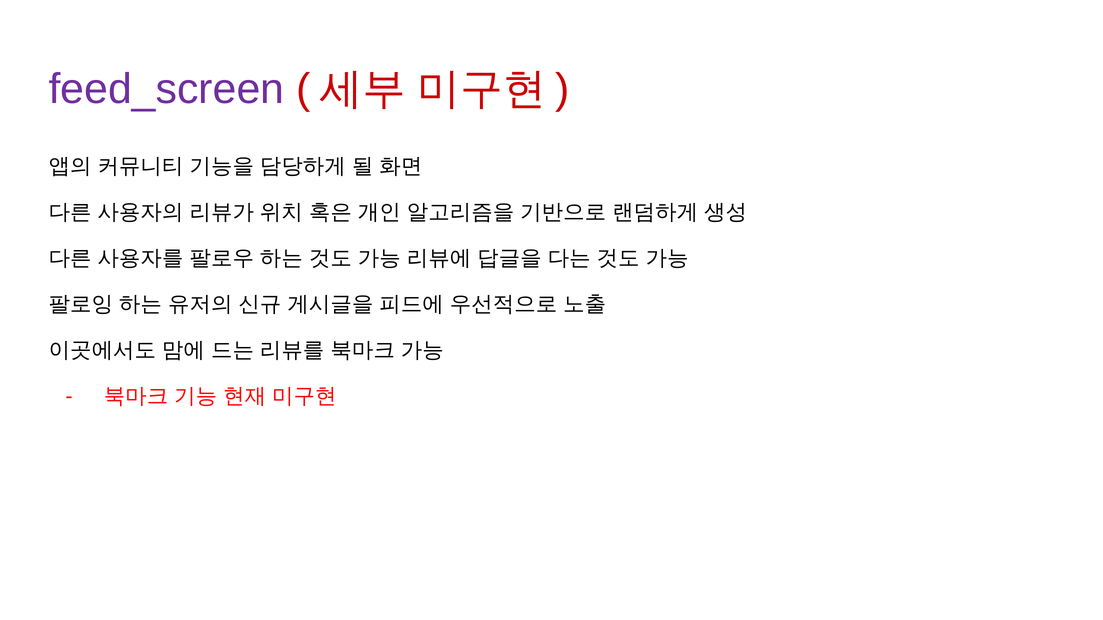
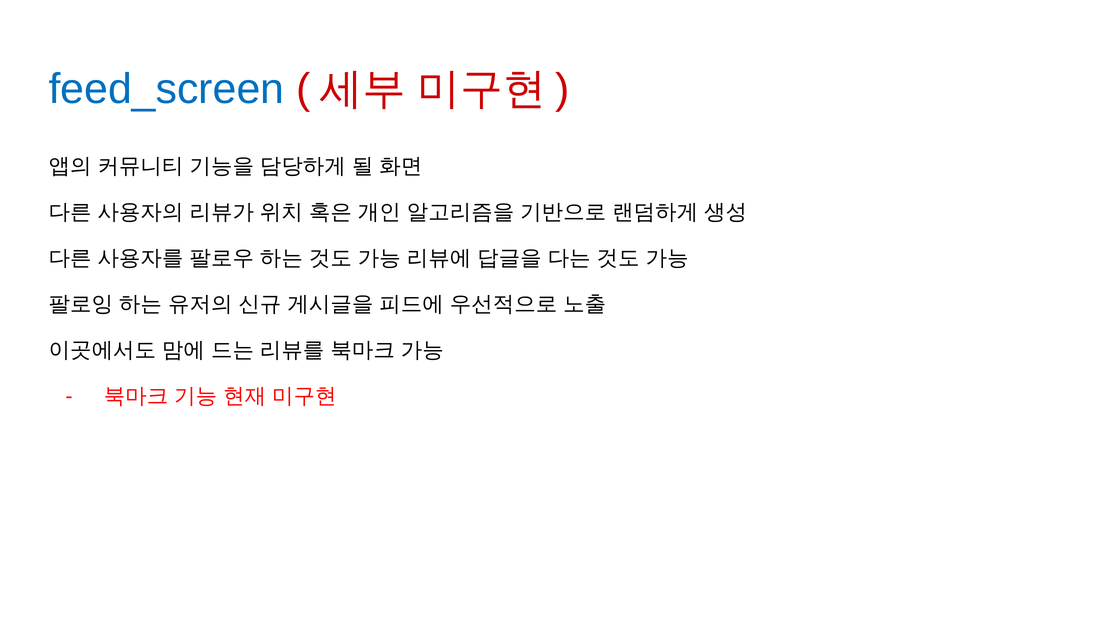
feed_screen colour: purple -> blue
